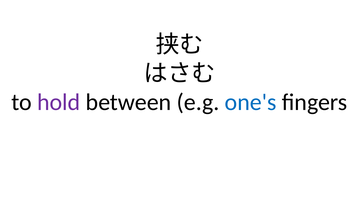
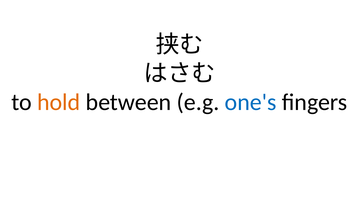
hold colour: purple -> orange
